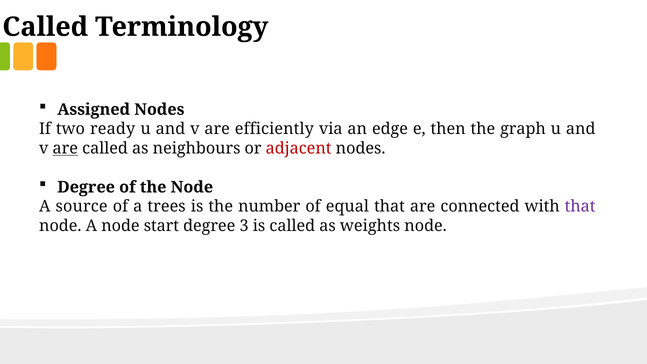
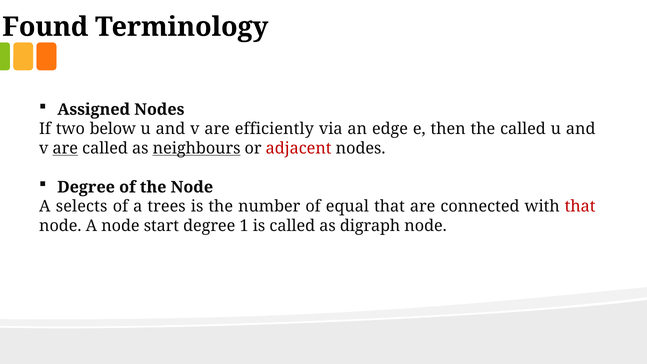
Called at (45, 27): Called -> Found
ready: ready -> below
the graph: graph -> called
neighbours underline: none -> present
source: source -> selects
that at (580, 207) colour: purple -> red
3: 3 -> 1
weights: weights -> digraph
